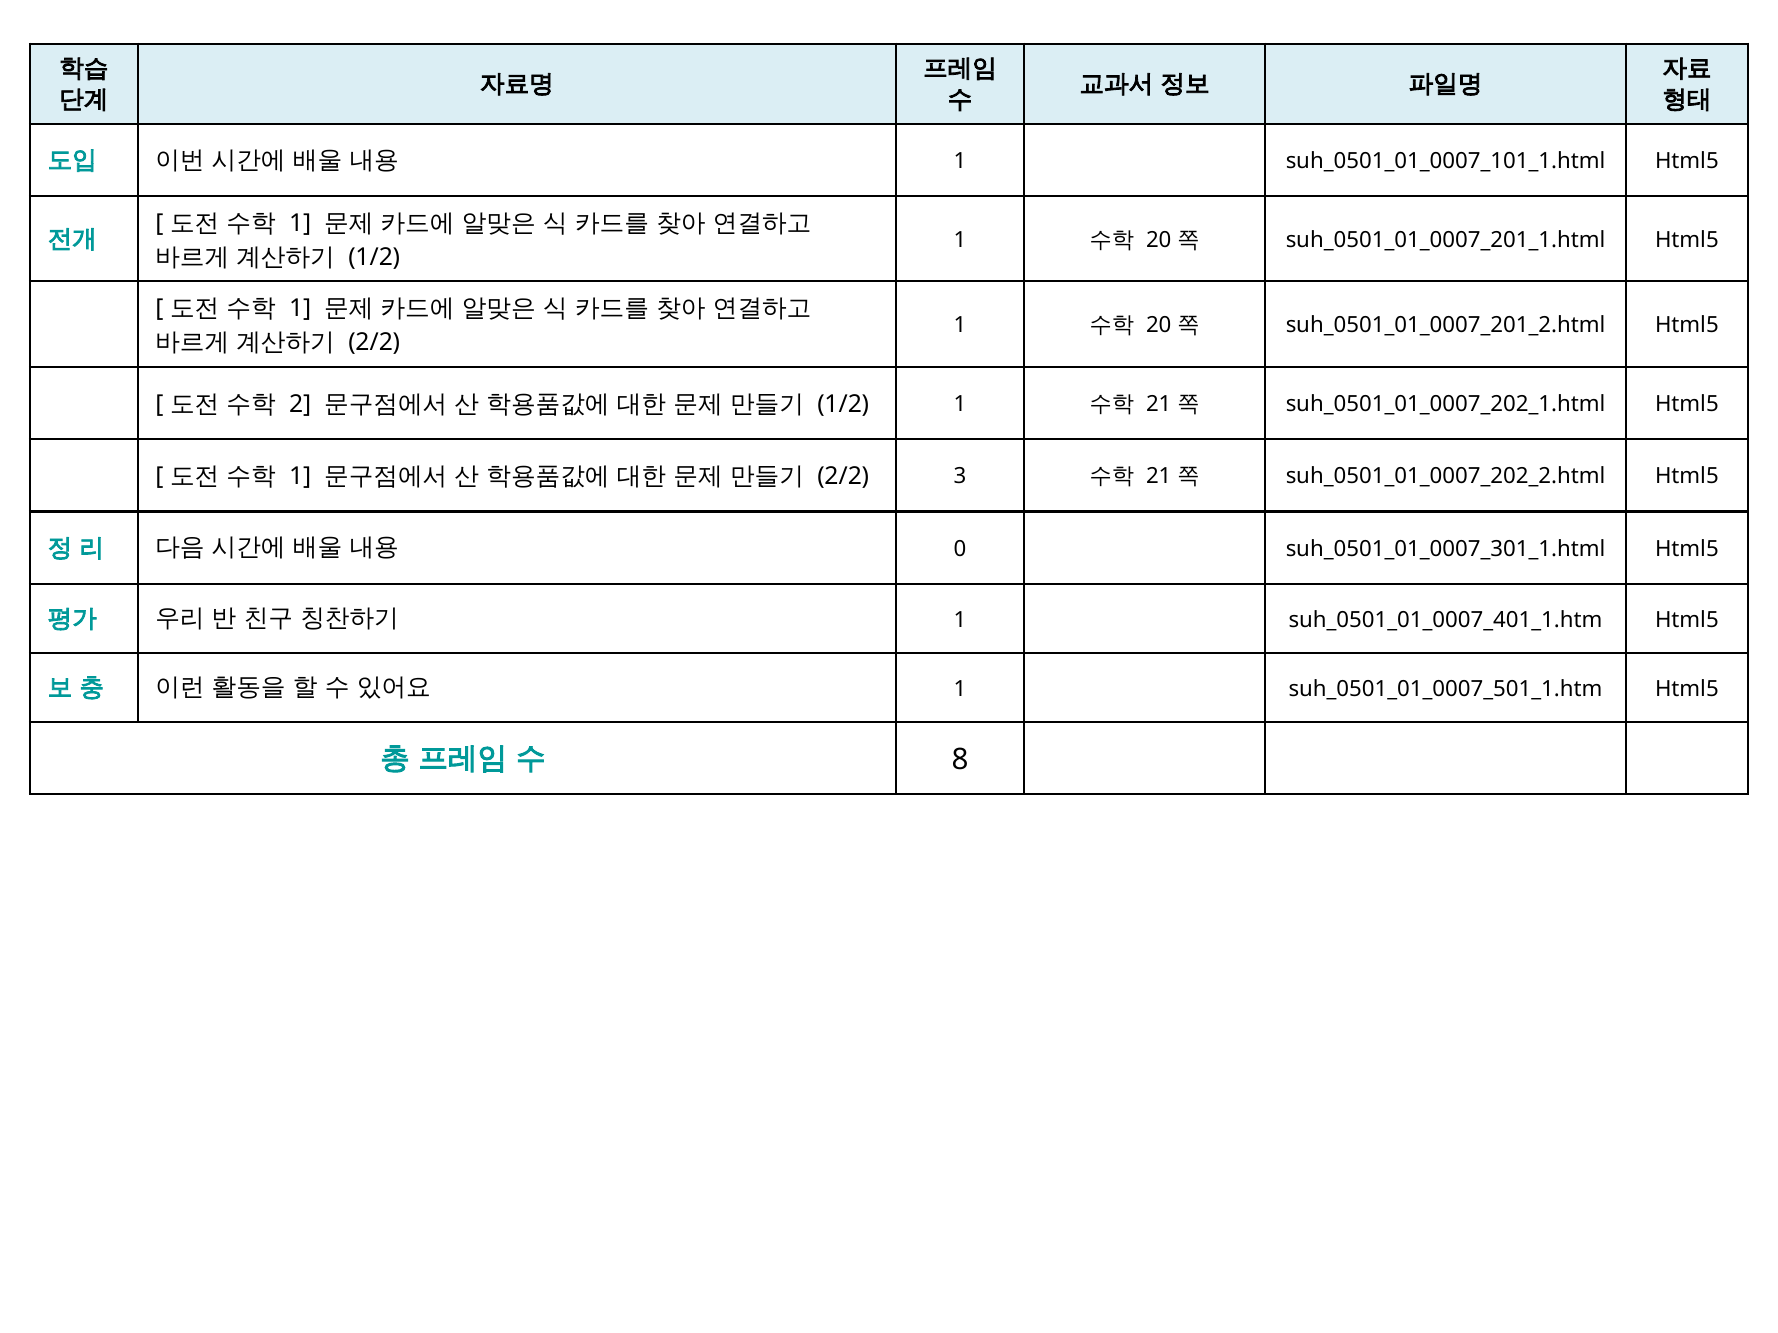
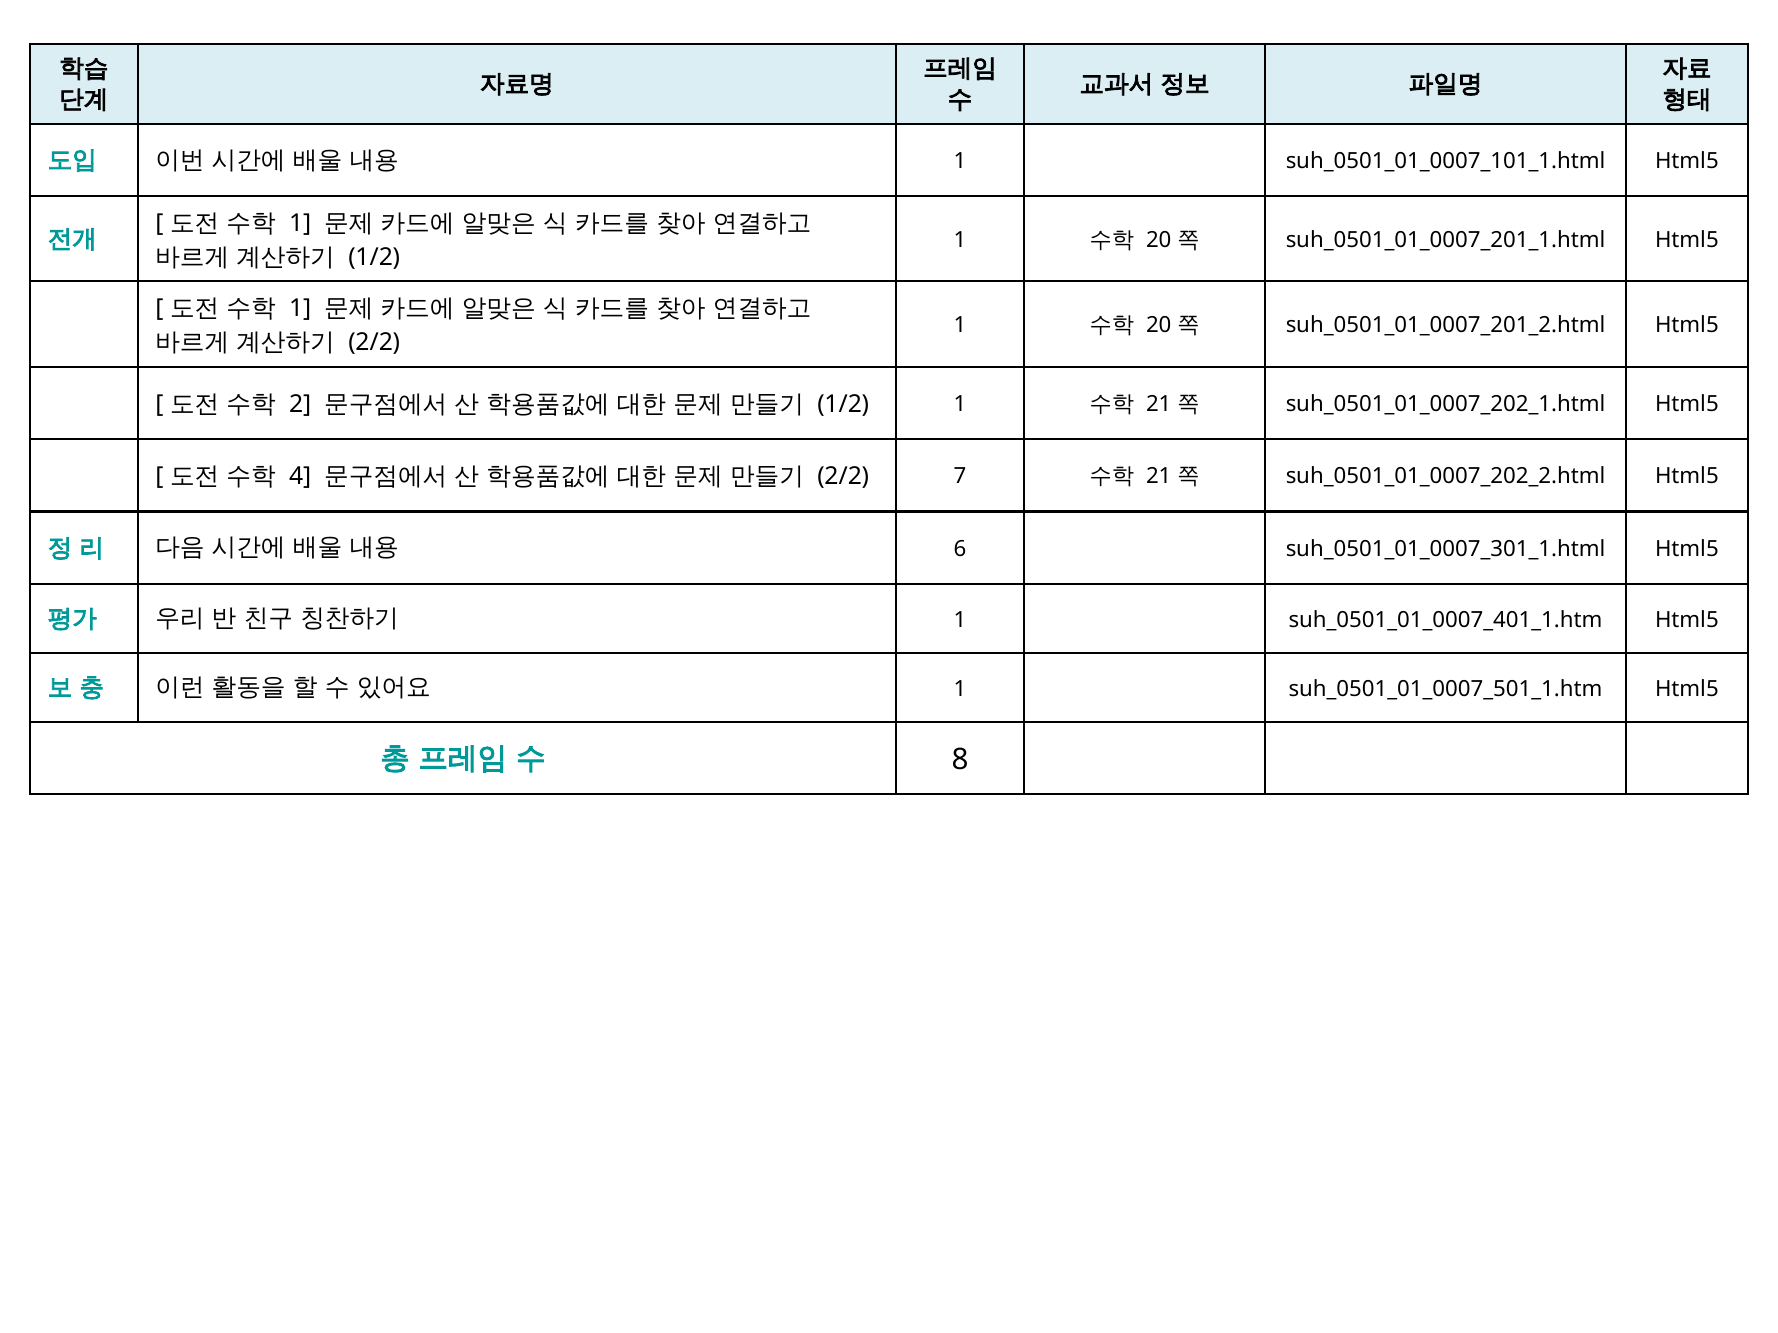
1 at (300, 477): 1 -> 4
3: 3 -> 7
0: 0 -> 6
